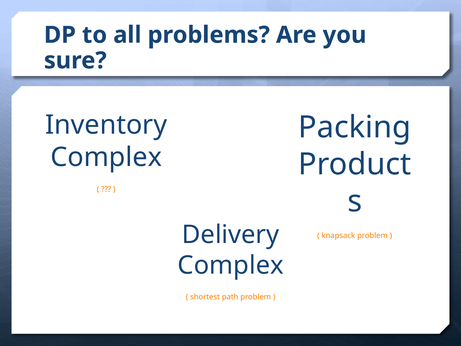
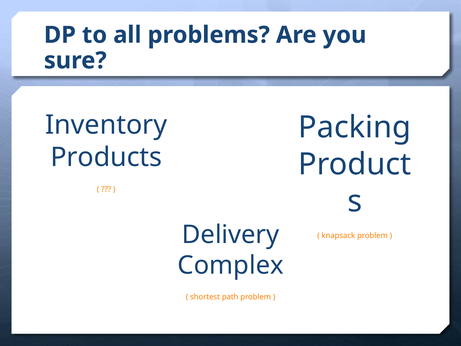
Complex at (106, 157): Complex -> Products
